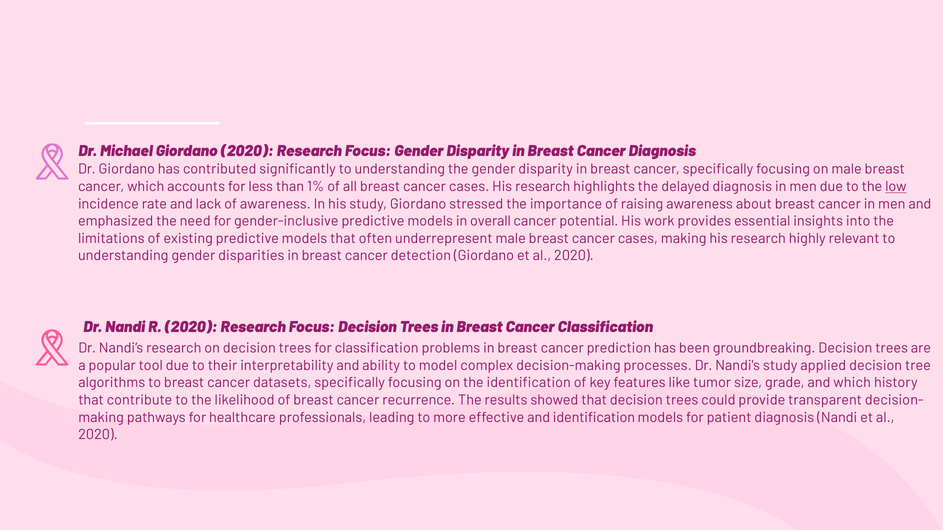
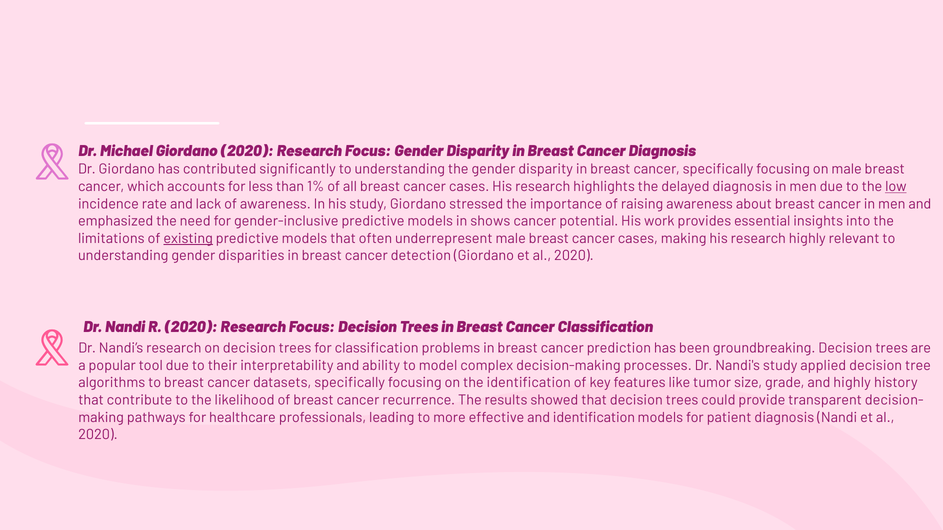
overall: overall -> shows
existing underline: none -> present
and which: which -> highly
